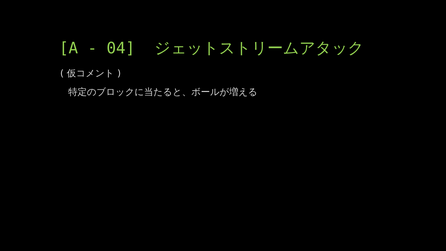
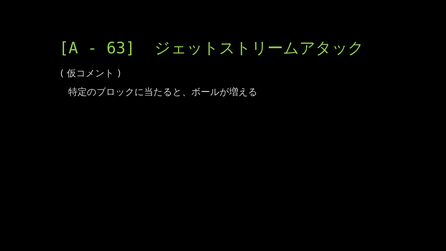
04: 04 -> 63
